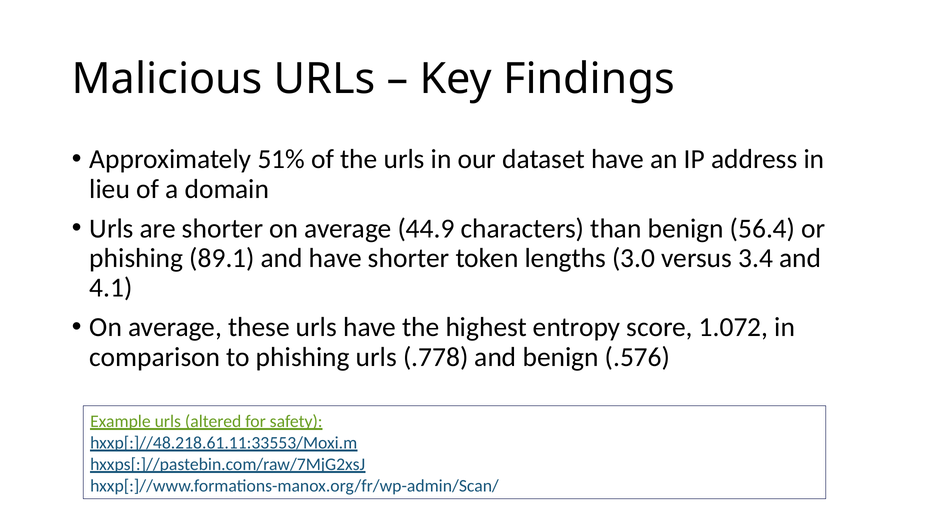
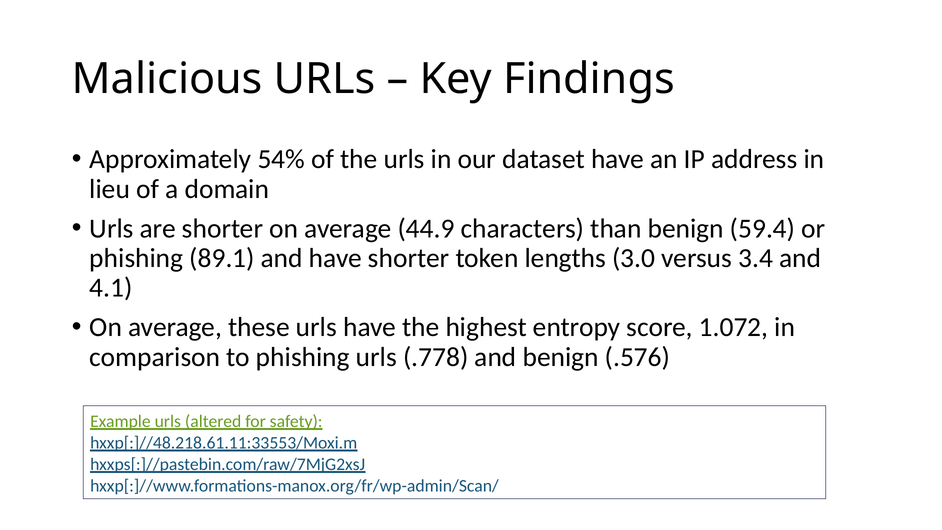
51%: 51% -> 54%
56.4: 56.4 -> 59.4
